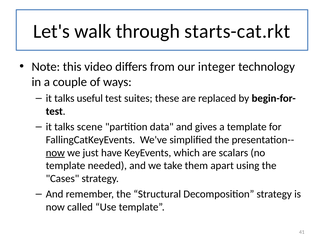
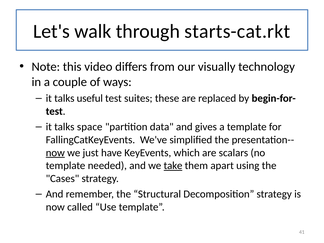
integer: integer -> visually
scene: scene -> space
take underline: none -> present
